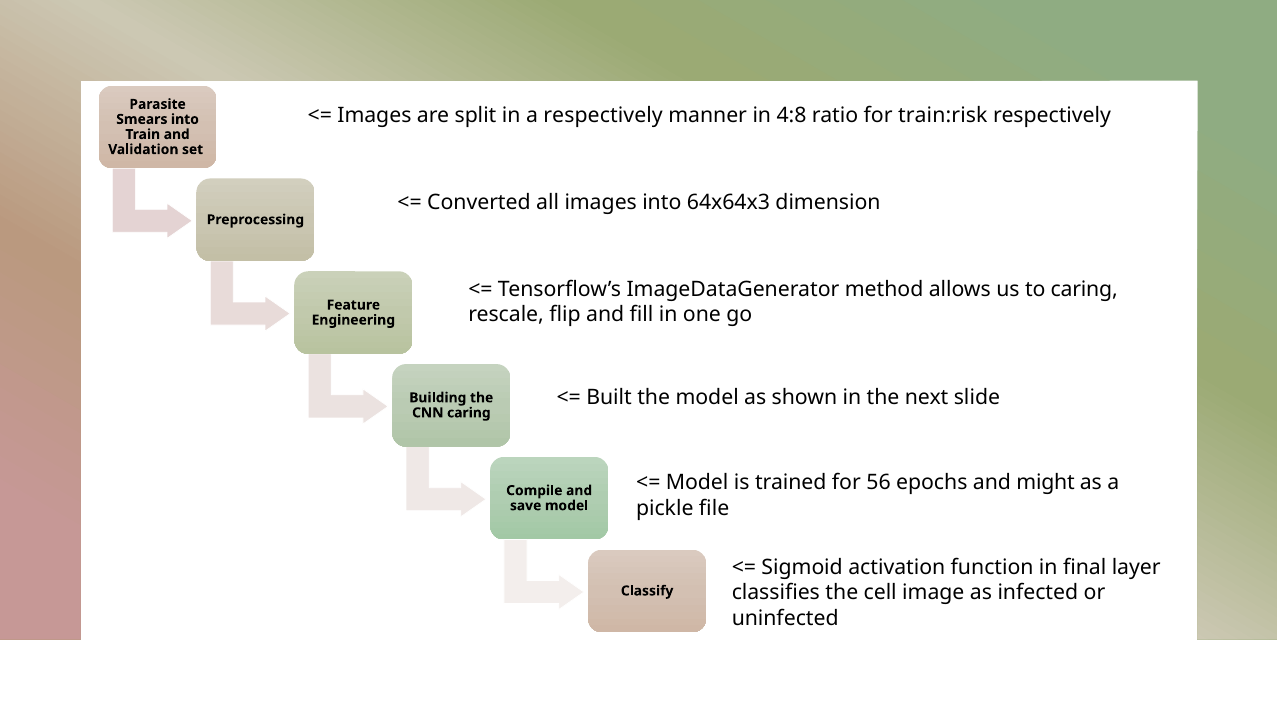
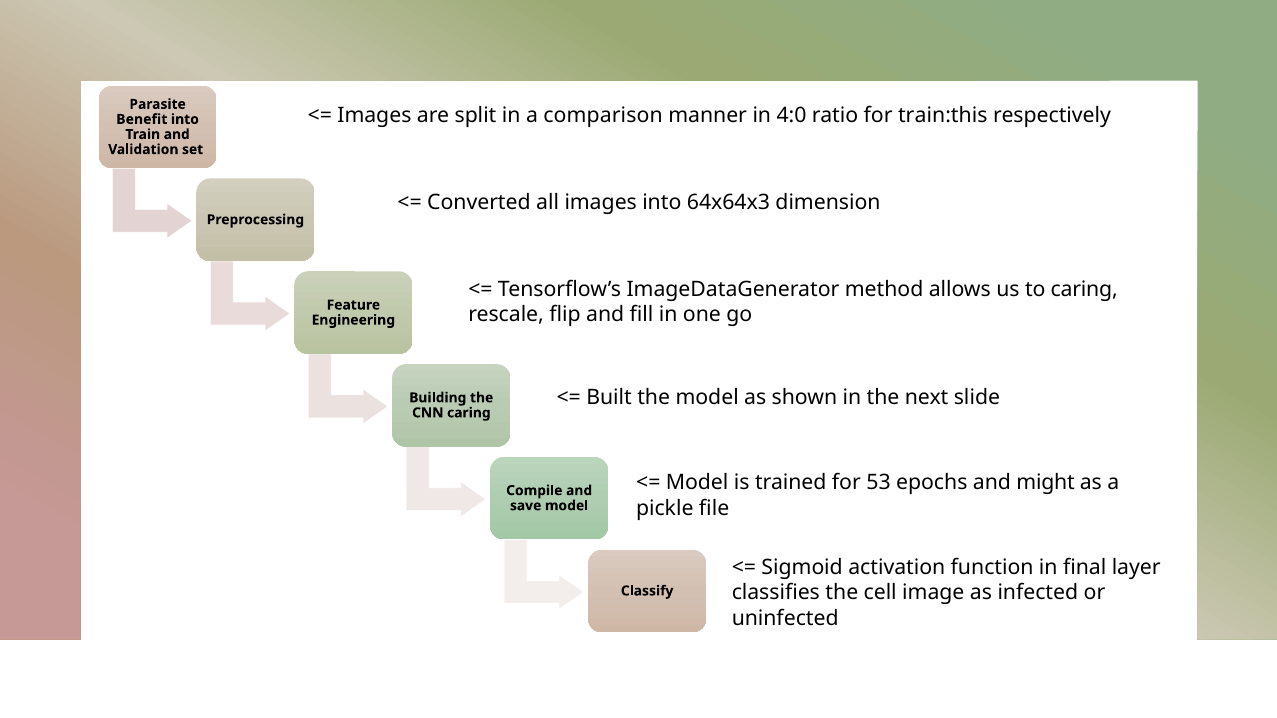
a respectively: respectively -> comparison
4:8: 4:8 -> 4:0
train:risk: train:risk -> train:this
Smears: Smears -> Benefit
56: 56 -> 53
